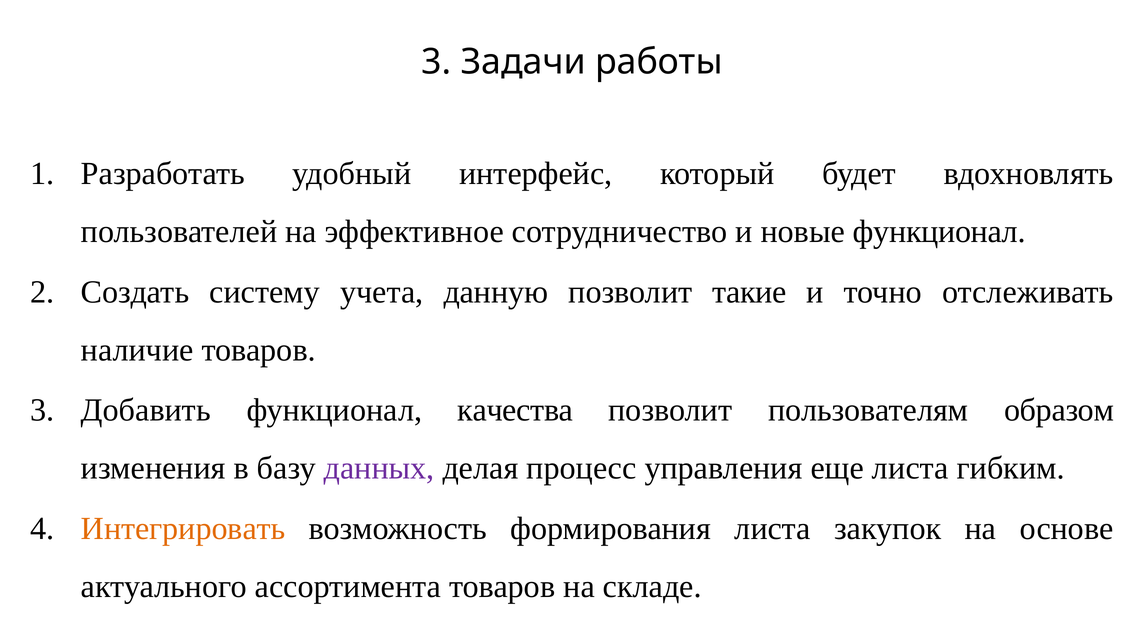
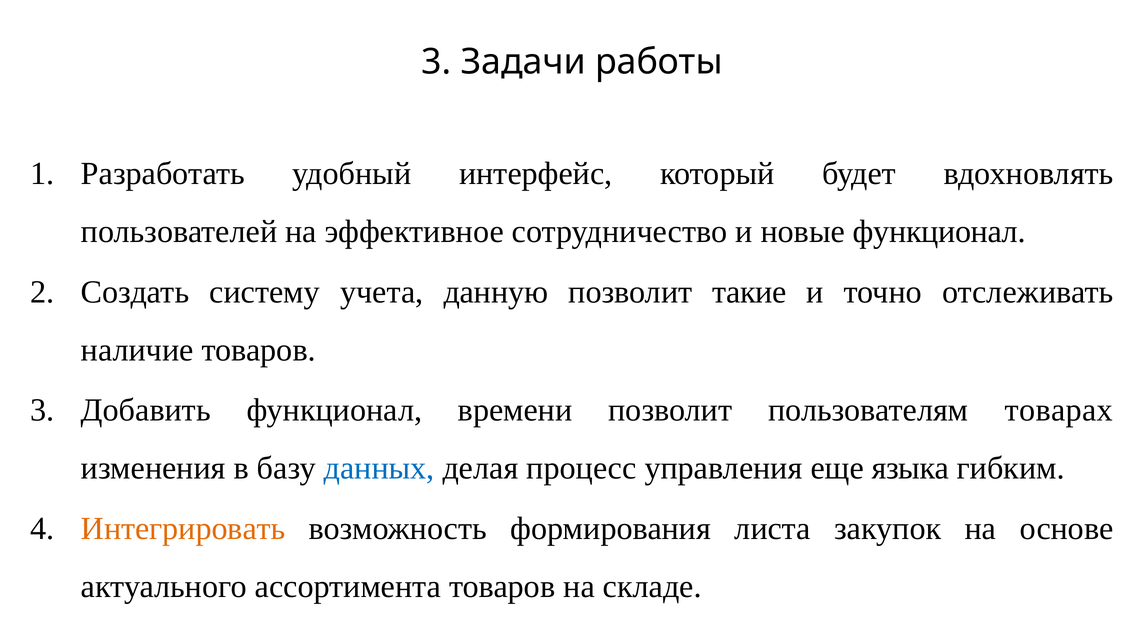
качества: качества -> времени
образом: образом -> товарах
данных colour: purple -> blue
еще листа: листа -> языка
